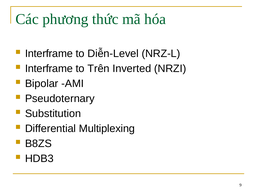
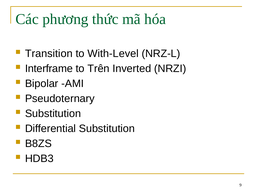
Interframe at (49, 53): Interframe -> Transition
Diễn-Level: Diễn-Level -> With-Level
Differential Multiplexing: Multiplexing -> Substitution
